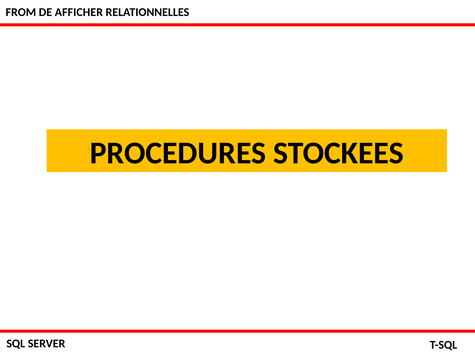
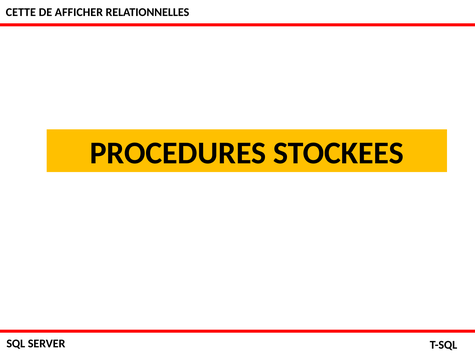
FROM: FROM -> CETTE
